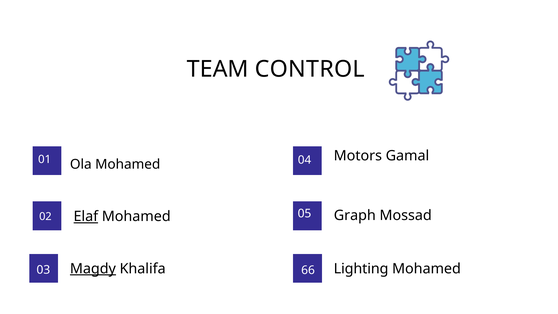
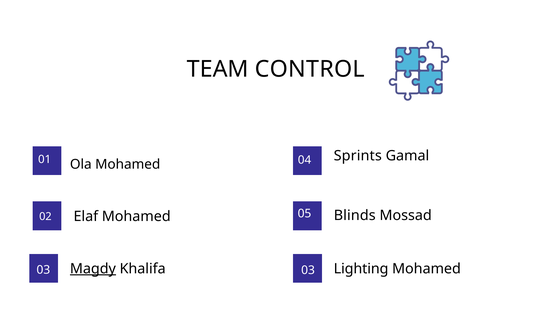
Motors: Motors -> Sprints
Graph: Graph -> Blinds
Elaf underline: present -> none
03 66: 66 -> 03
